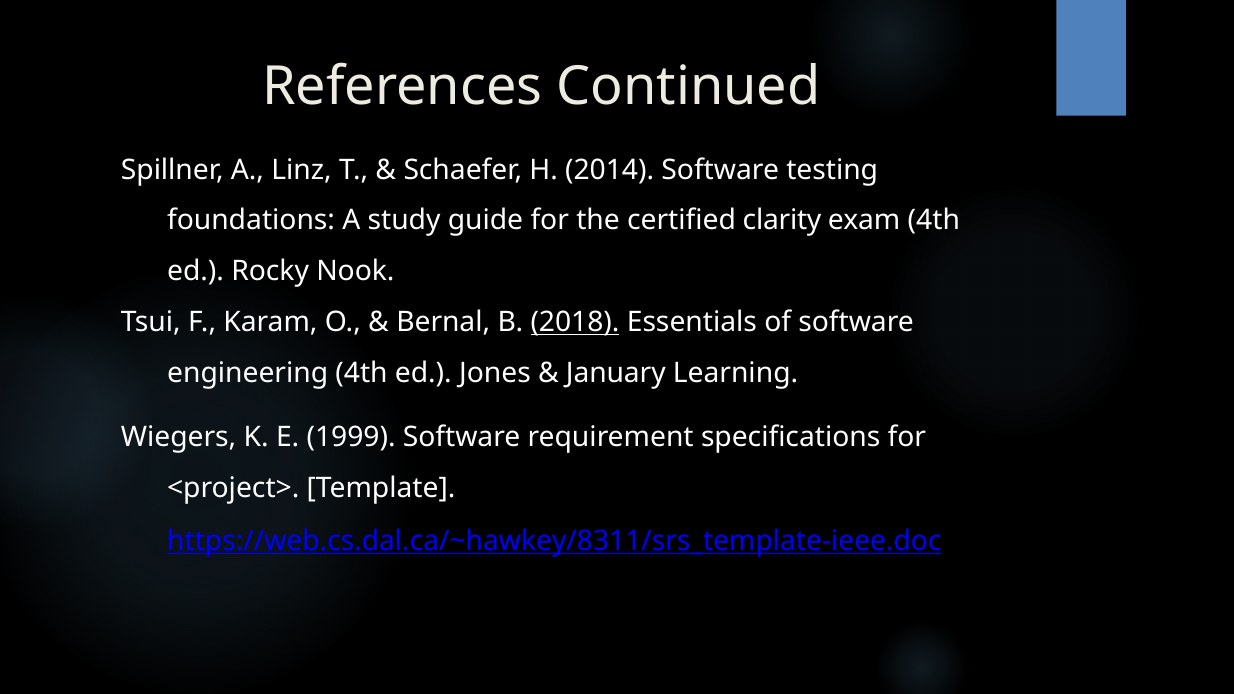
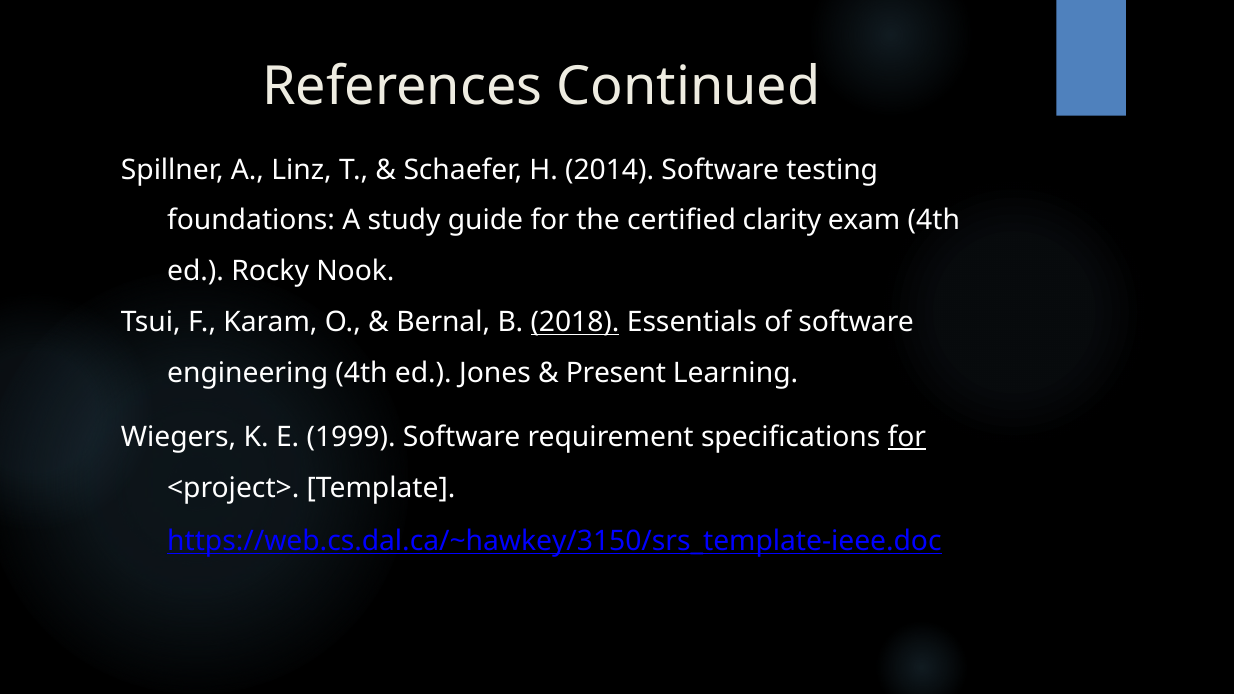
January: January -> Present
for at (907, 437) underline: none -> present
https://web.cs.dal.ca/~hawkey/8311/srs_template-ieee.doc: https://web.cs.dal.ca/~hawkey/8311/srs_template-ieee.doc -> https://web.cs.dal.ca/~hawkey/3150/srs_template-ieee.doc
